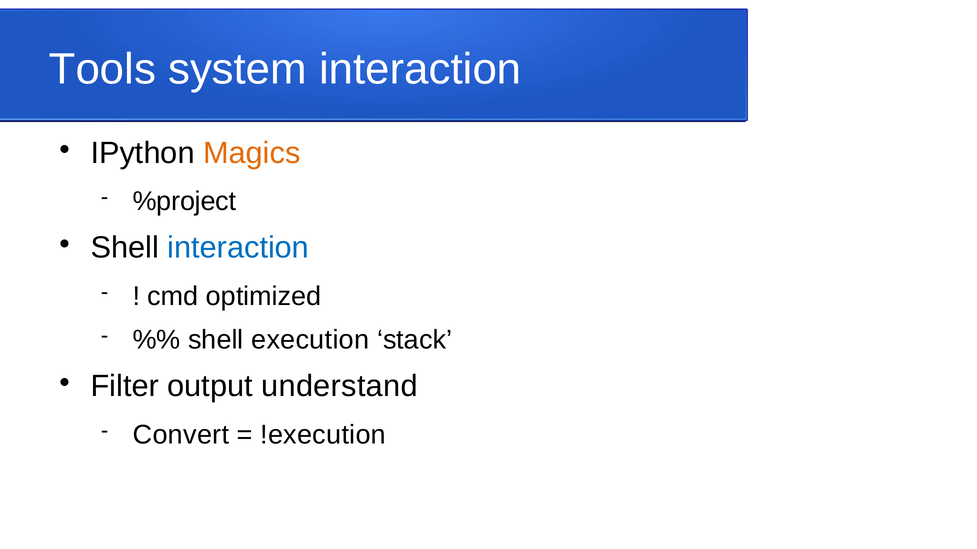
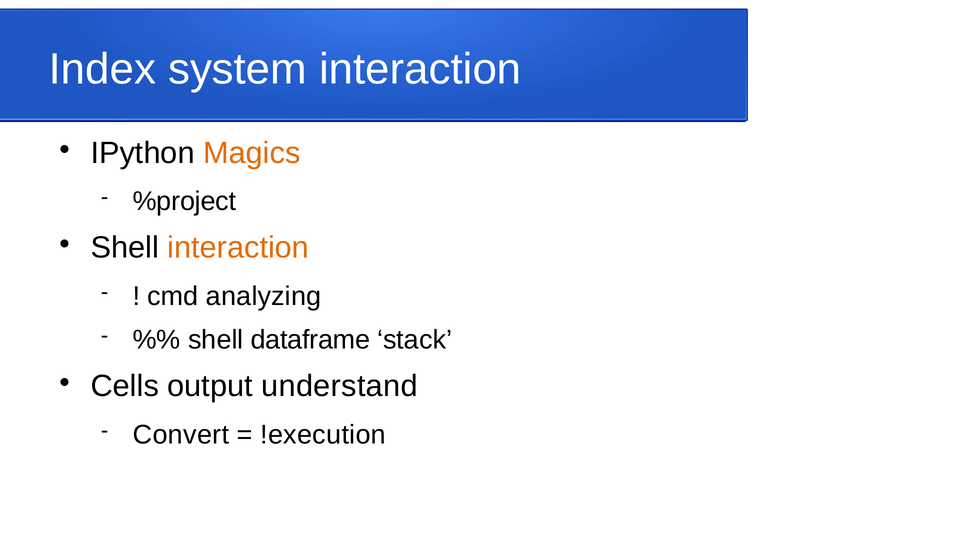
Tools: Tools -> Index
interaction at (238, 248) colour: blue -> orange
optimized: optimized -> analyzing
execution: execution -> dataframe
Filter: Filter -> Cells
